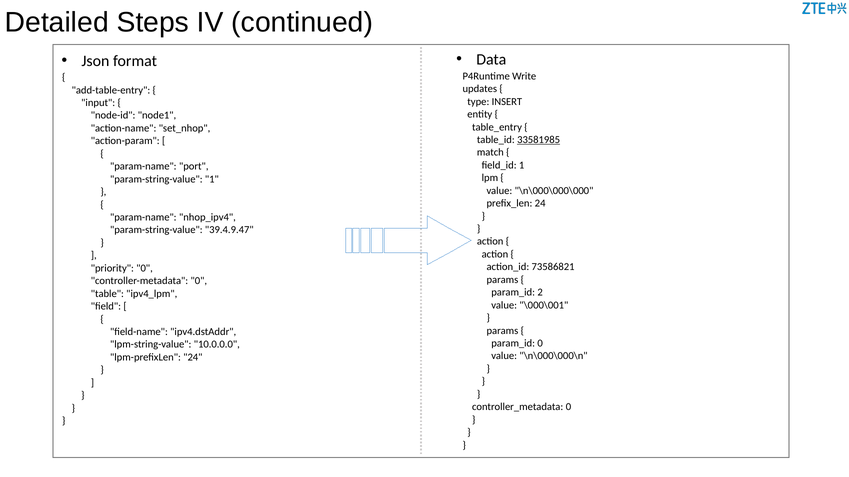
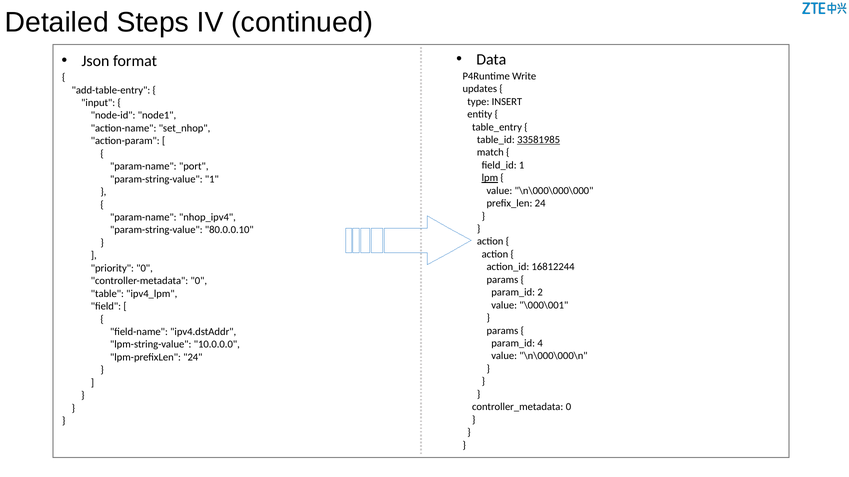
lpm underline: none -> present
39.4.9.47: 39.4.9.47 -> 80.0.0.10
73586821: 73586821 -> 16812244
param_id 0: 0 -> 4
